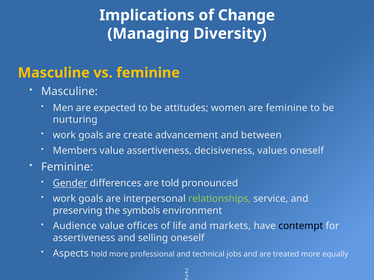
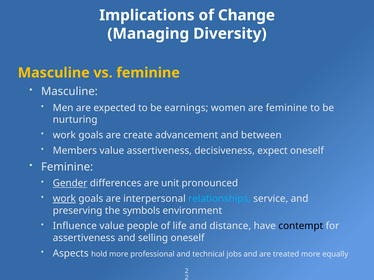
attitudes: attitudes -> earnings
values: values -> expect
told: told -> unit
work at (64, 199) underline: none -> present
relationships colour: light green -> light blue
Audience: Audience -> Influence
offices: offices -> people
markets: markets -> distance
